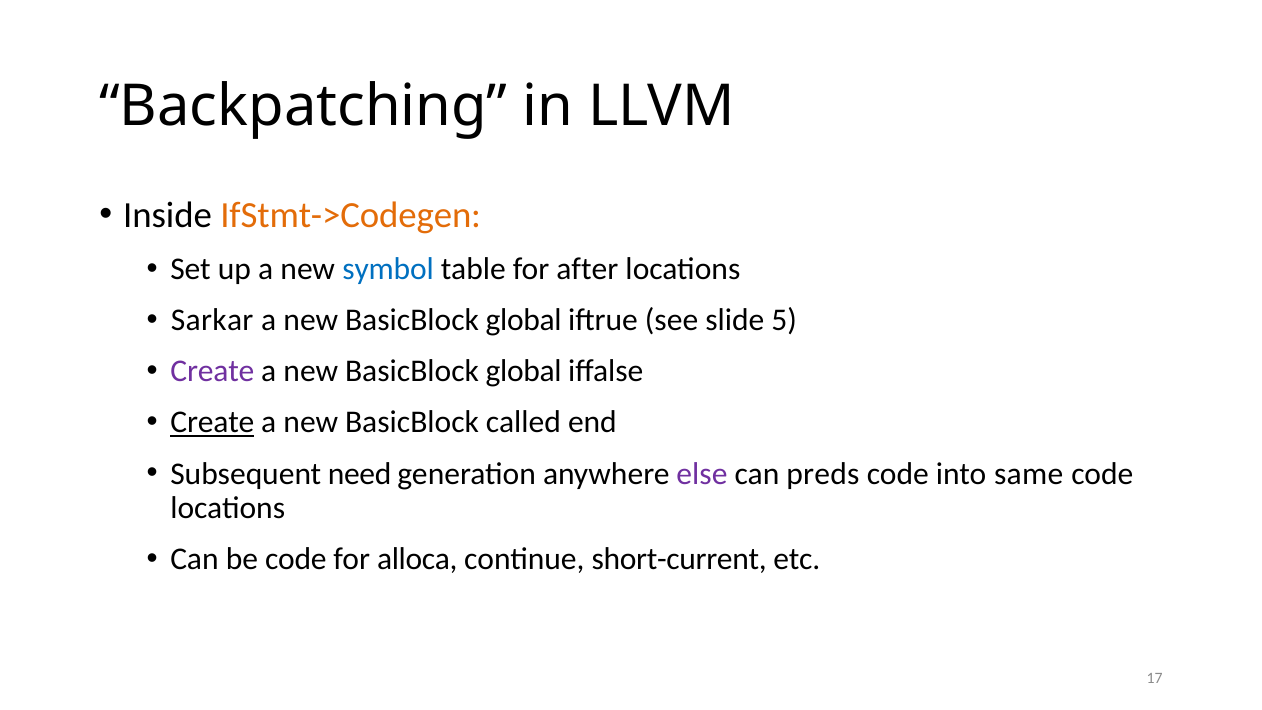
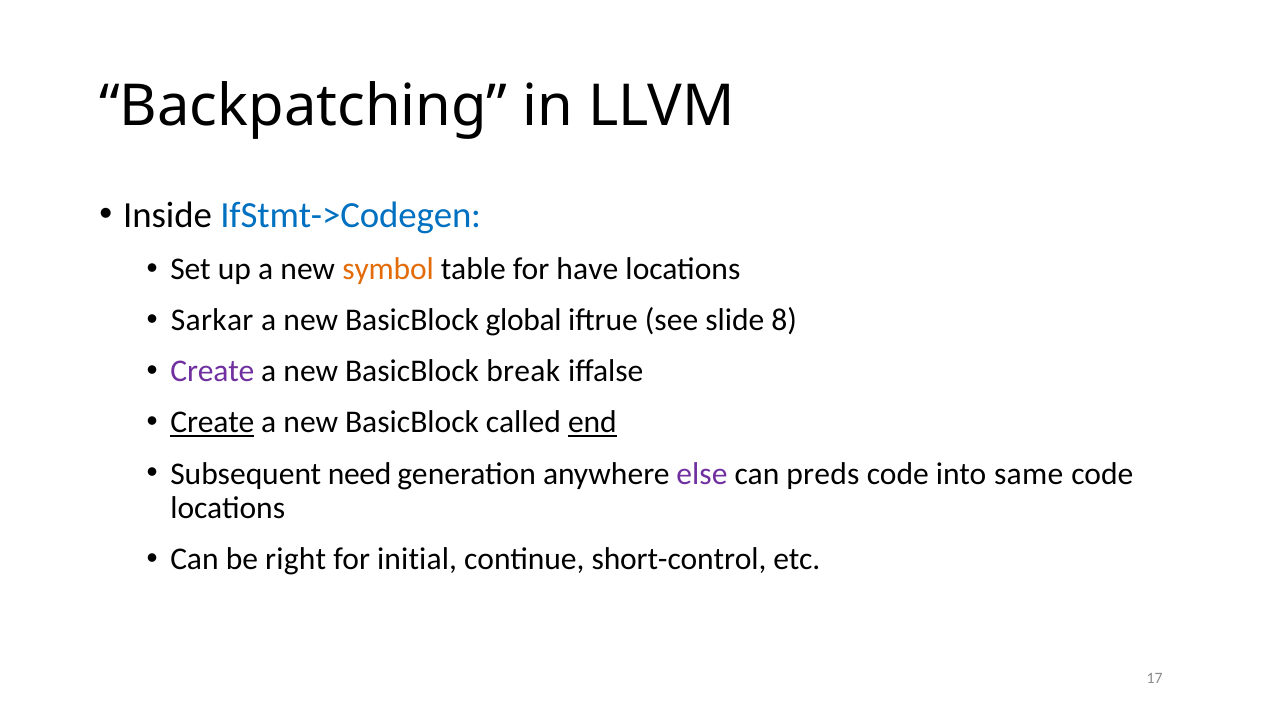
IfStmt->Codegen colour: orange -> blue
symbol colour: blue -> orange
after: after -> have
5: 5 -> 8
global at (524, 371): global -> break
end underline: none -> present
be code: code -> right
alloca: alloca -> initial
short-current: short-current -> short-control
